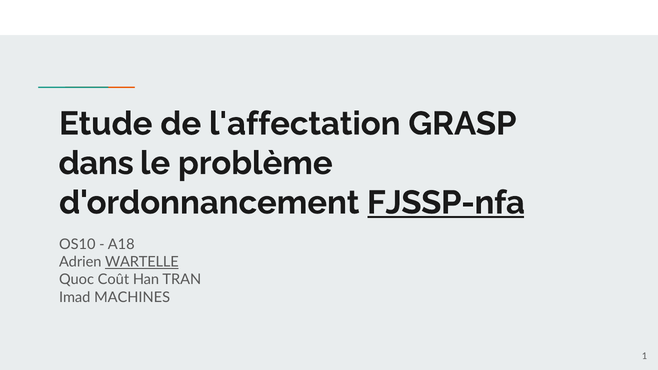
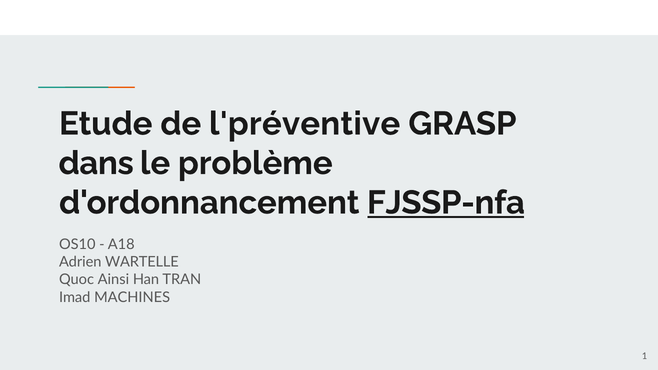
l'affectation: l'affectation -> l'préventive
WARTELLE underline: present -> none
Coût: Coût -> Ainsi
